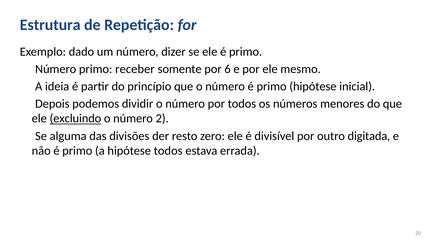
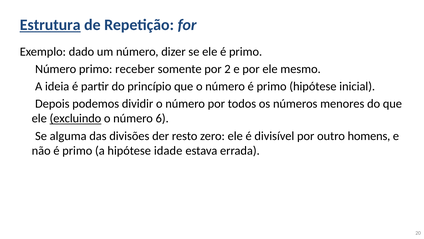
Estrutura underline: none -> present
6: 6 -> 2
2: 2 -> 6
digitada: digitada -> homens
hipótese todos: todos -> idade
